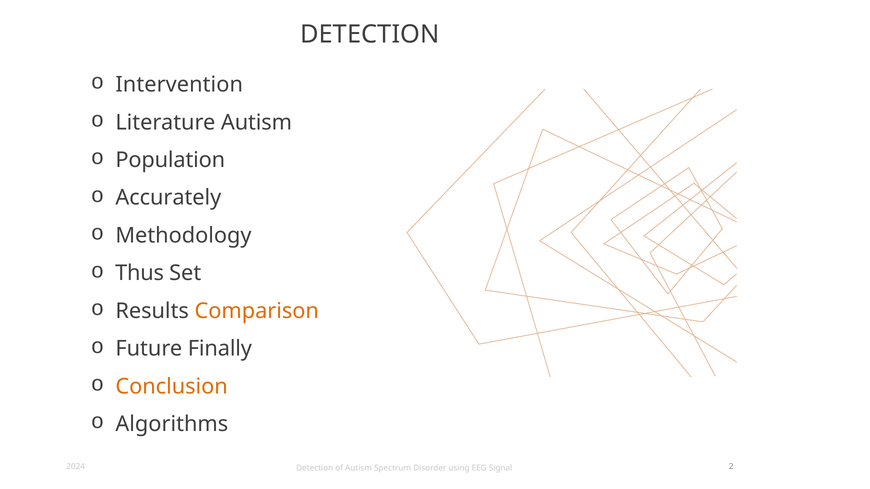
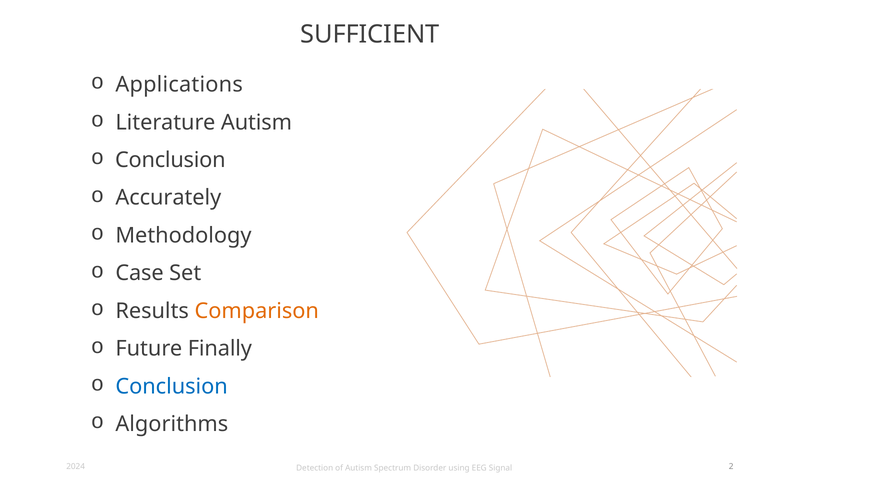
DETECTION at (370, 35): DETECTION -> SUFFICIENT
Intervention: Intervention -> Applications
Population at (170, 160): Population -> Conclusion
Thus: Thus -> Case
Conclusion at (172, 387) colour: orange -> blue
